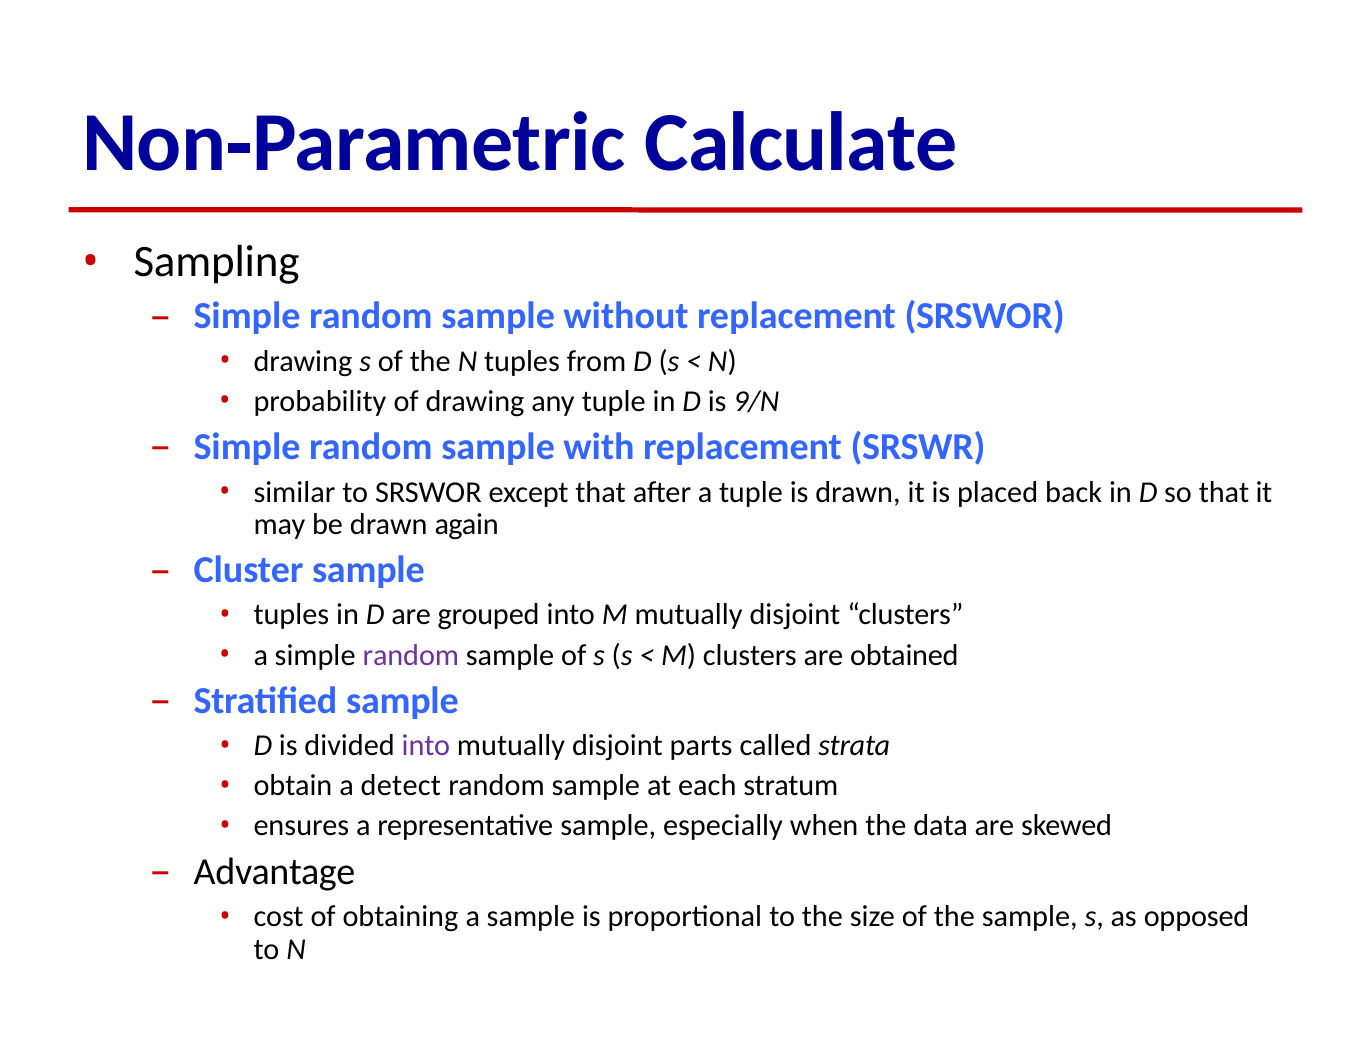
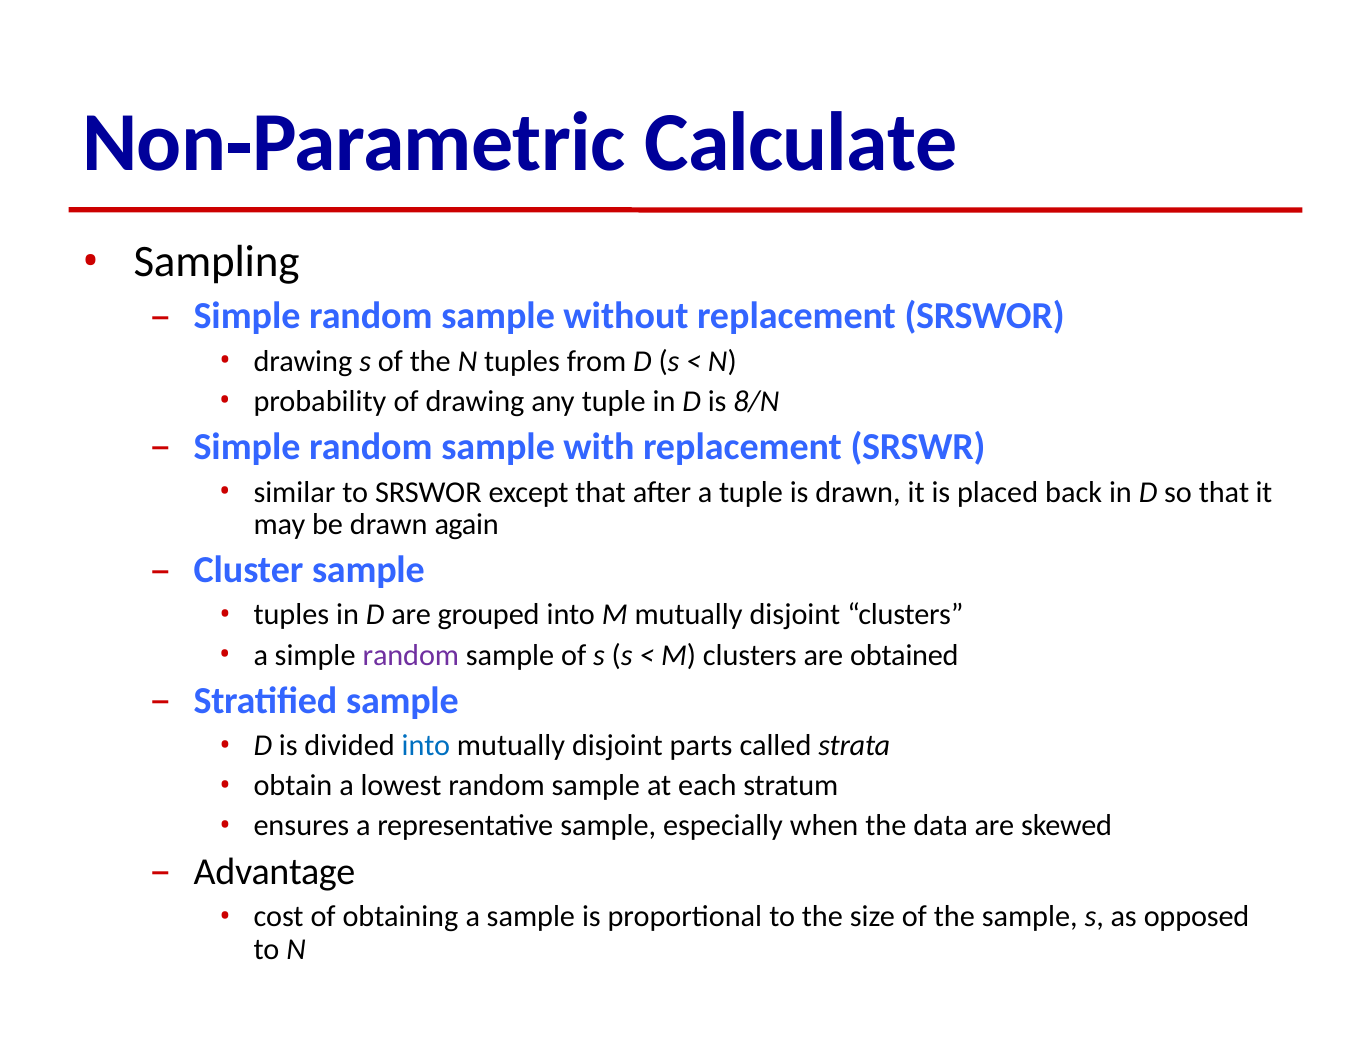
9/N: 9/N -> 8/N
into at (426, 746) colour: purple -> blue
detect: detect -> lowest
